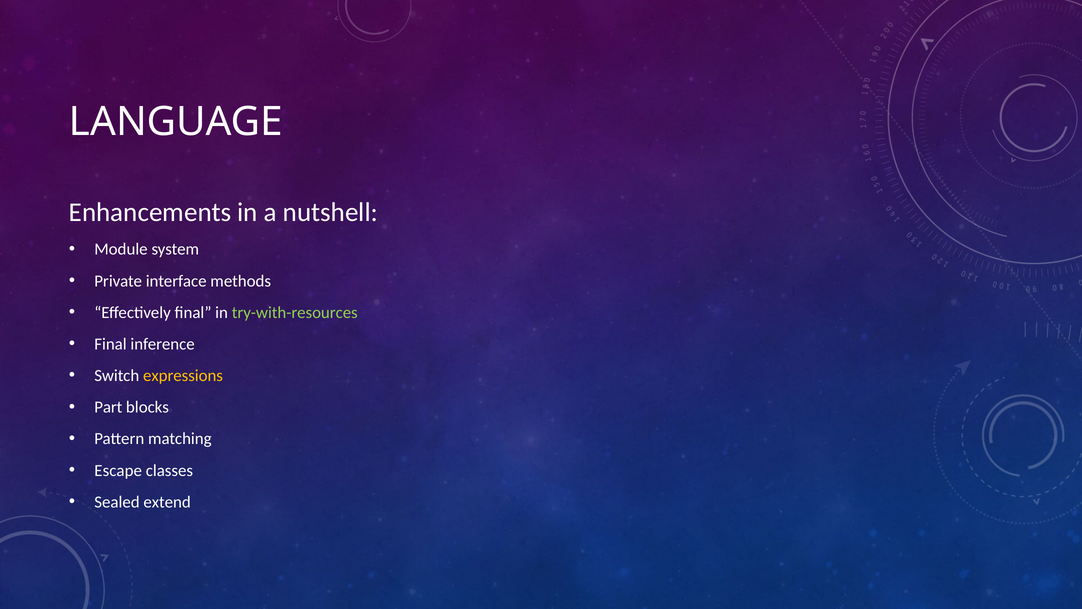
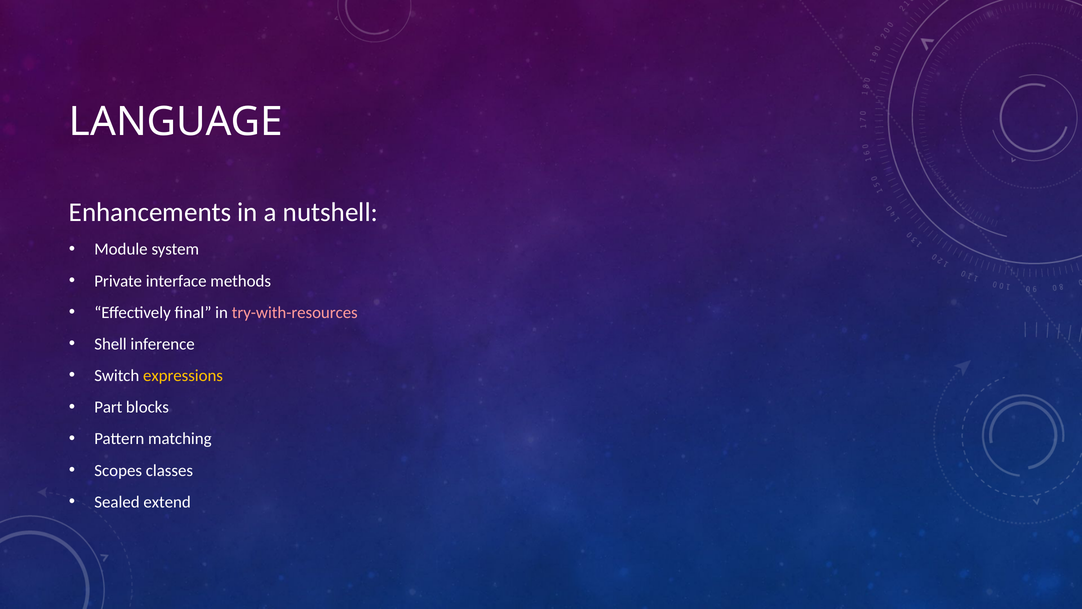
try-with-resources colour: light green -> pink
Final at (111, 344): Final -> Shell
Escape: Escape -> Scopes
